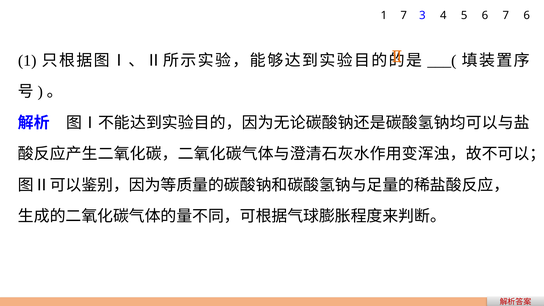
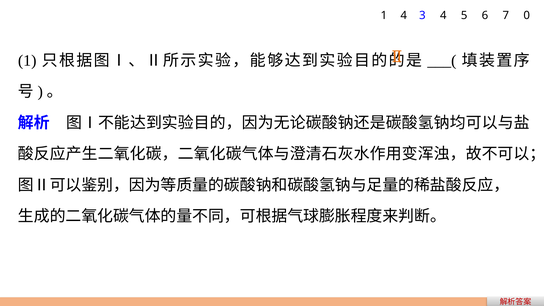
1 7: 7 -> 4
7 6: 6 -> 0
